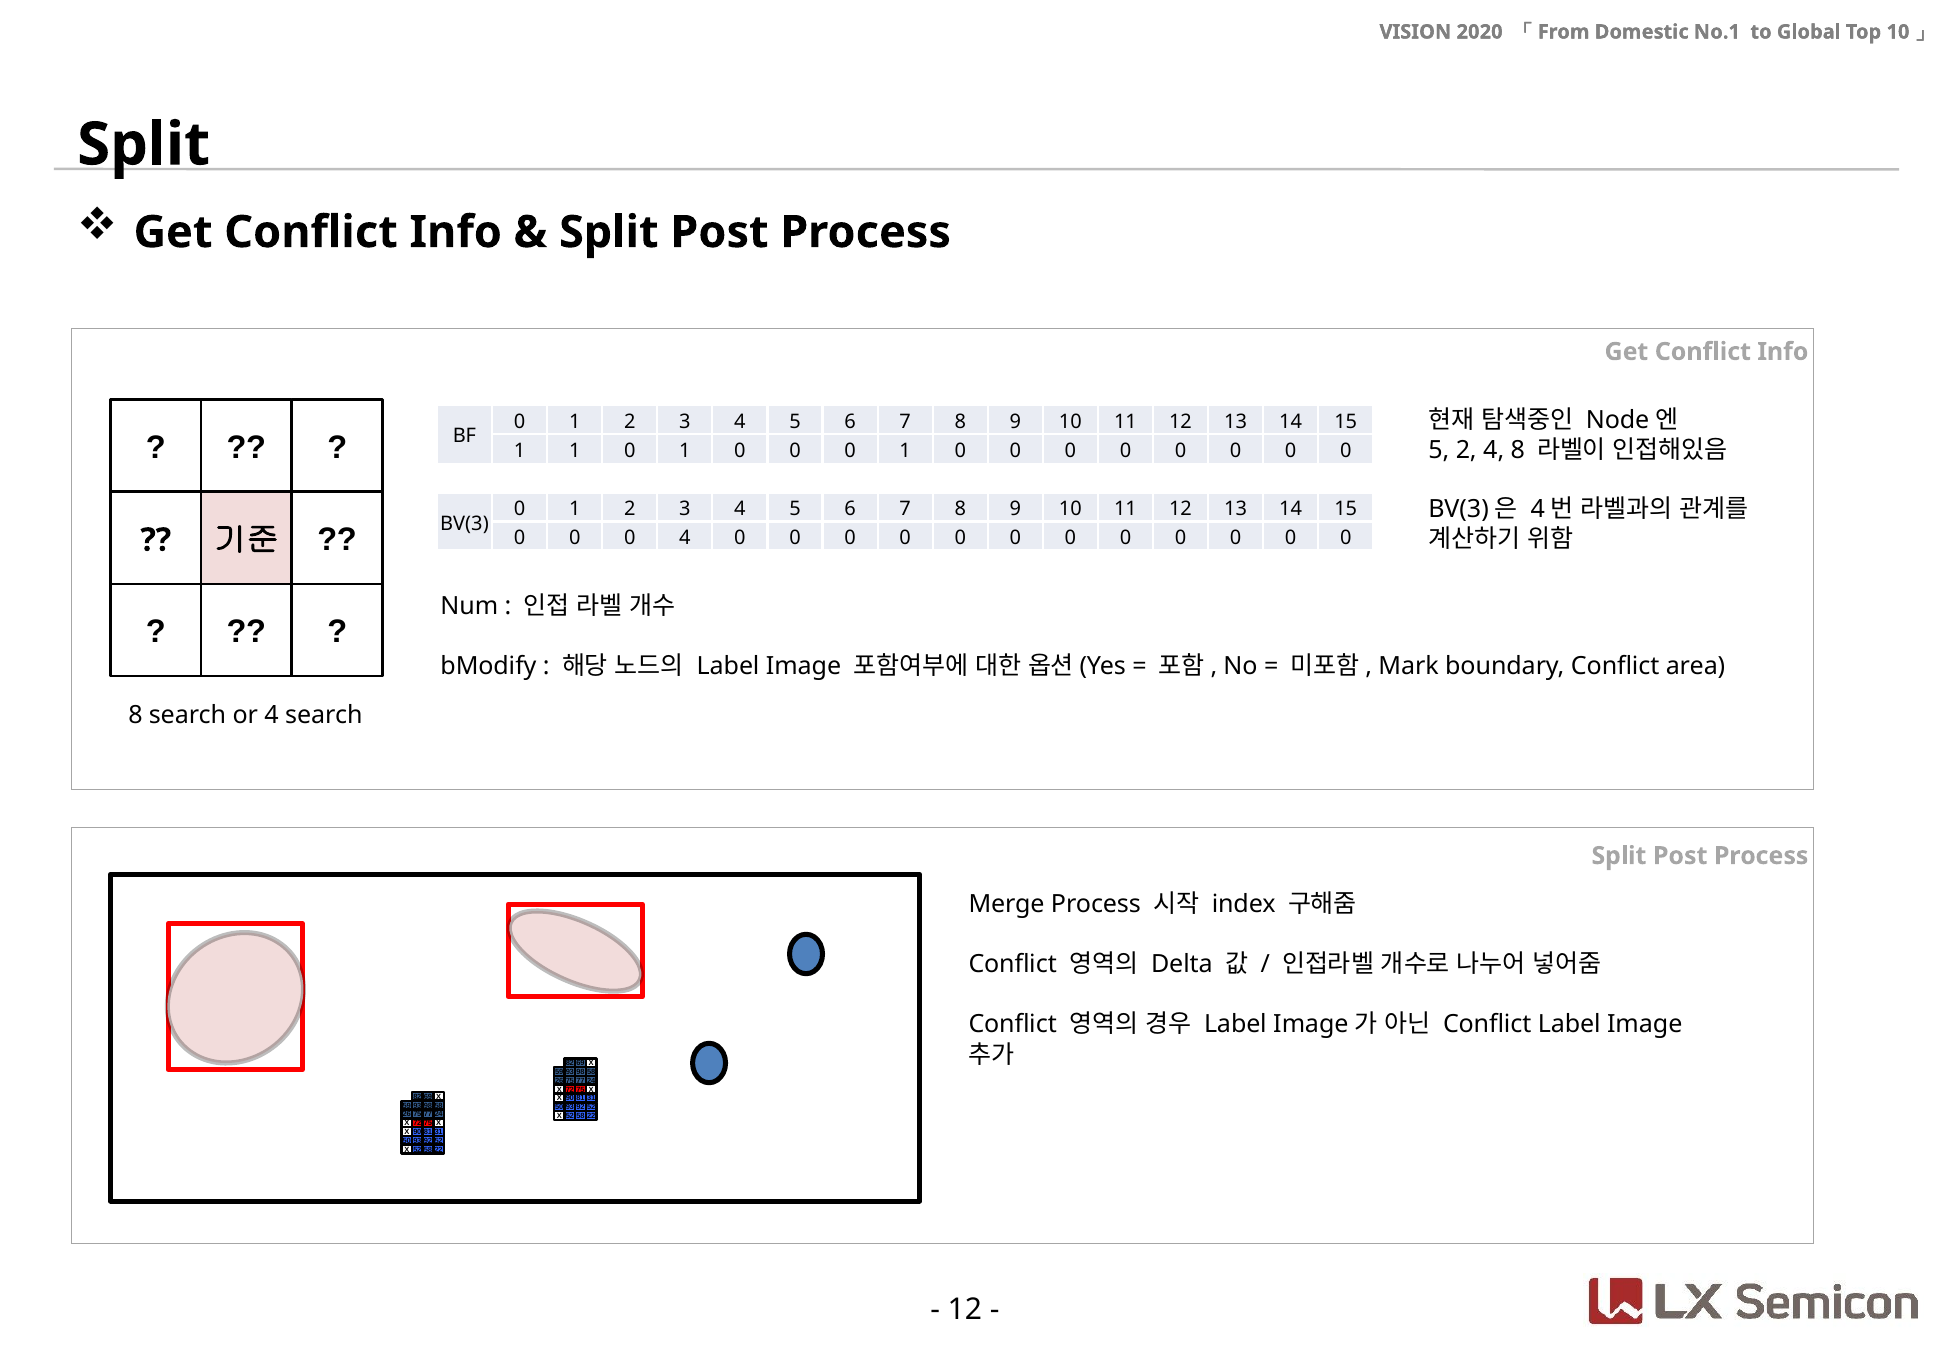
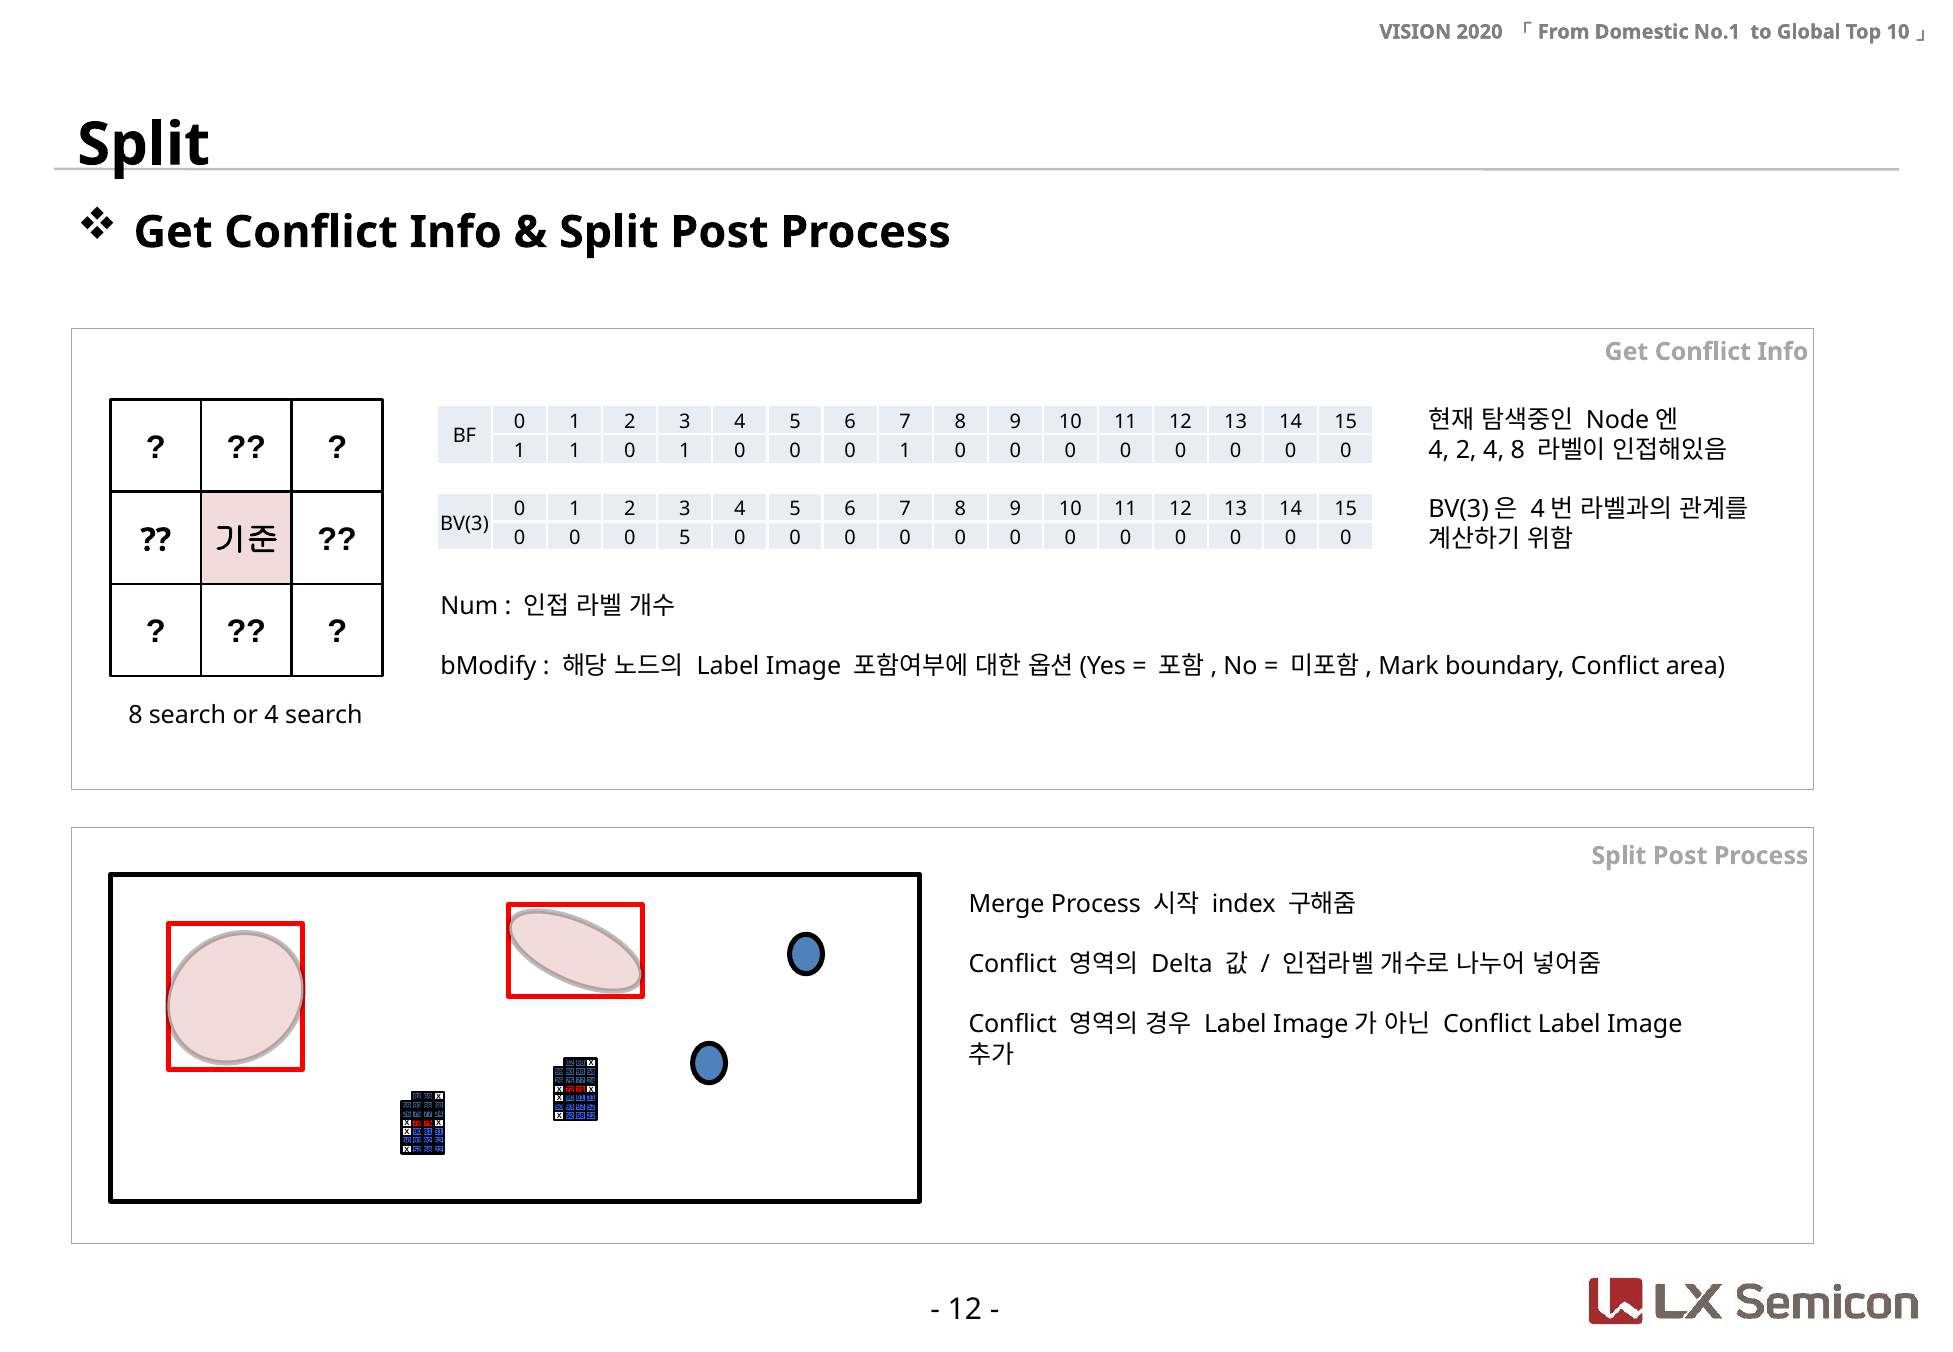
5 at (1439, 451): 5 -> 4
0 4: 4 -> 5
